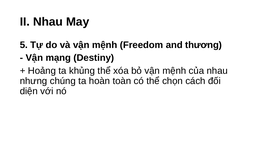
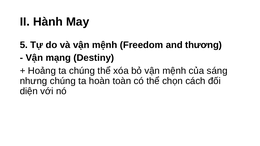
II Nhau: Nhau -> Hành
ta khủng: khủng -> chúng
của nhau: nhau -> sáng
